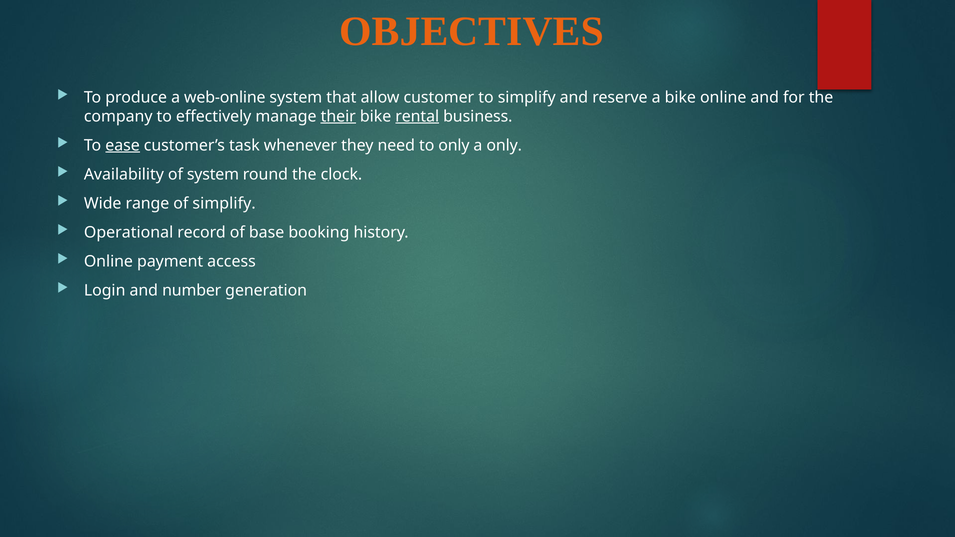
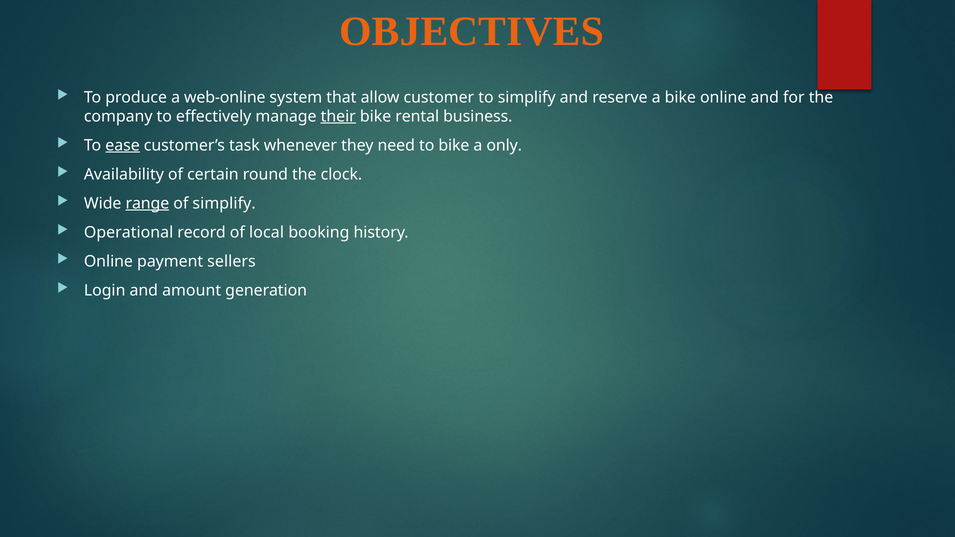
rental underline: present -> none
to only: only -> bike
of system: system -> certain
range underline: none -> present
base: base -> local
access: access -> sellers
number: number -> amount
